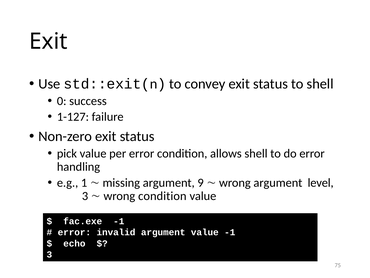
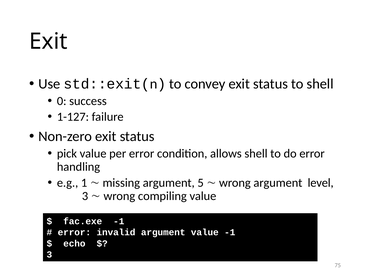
9: 9 -> 5
wrong condition: condition -> compiling
